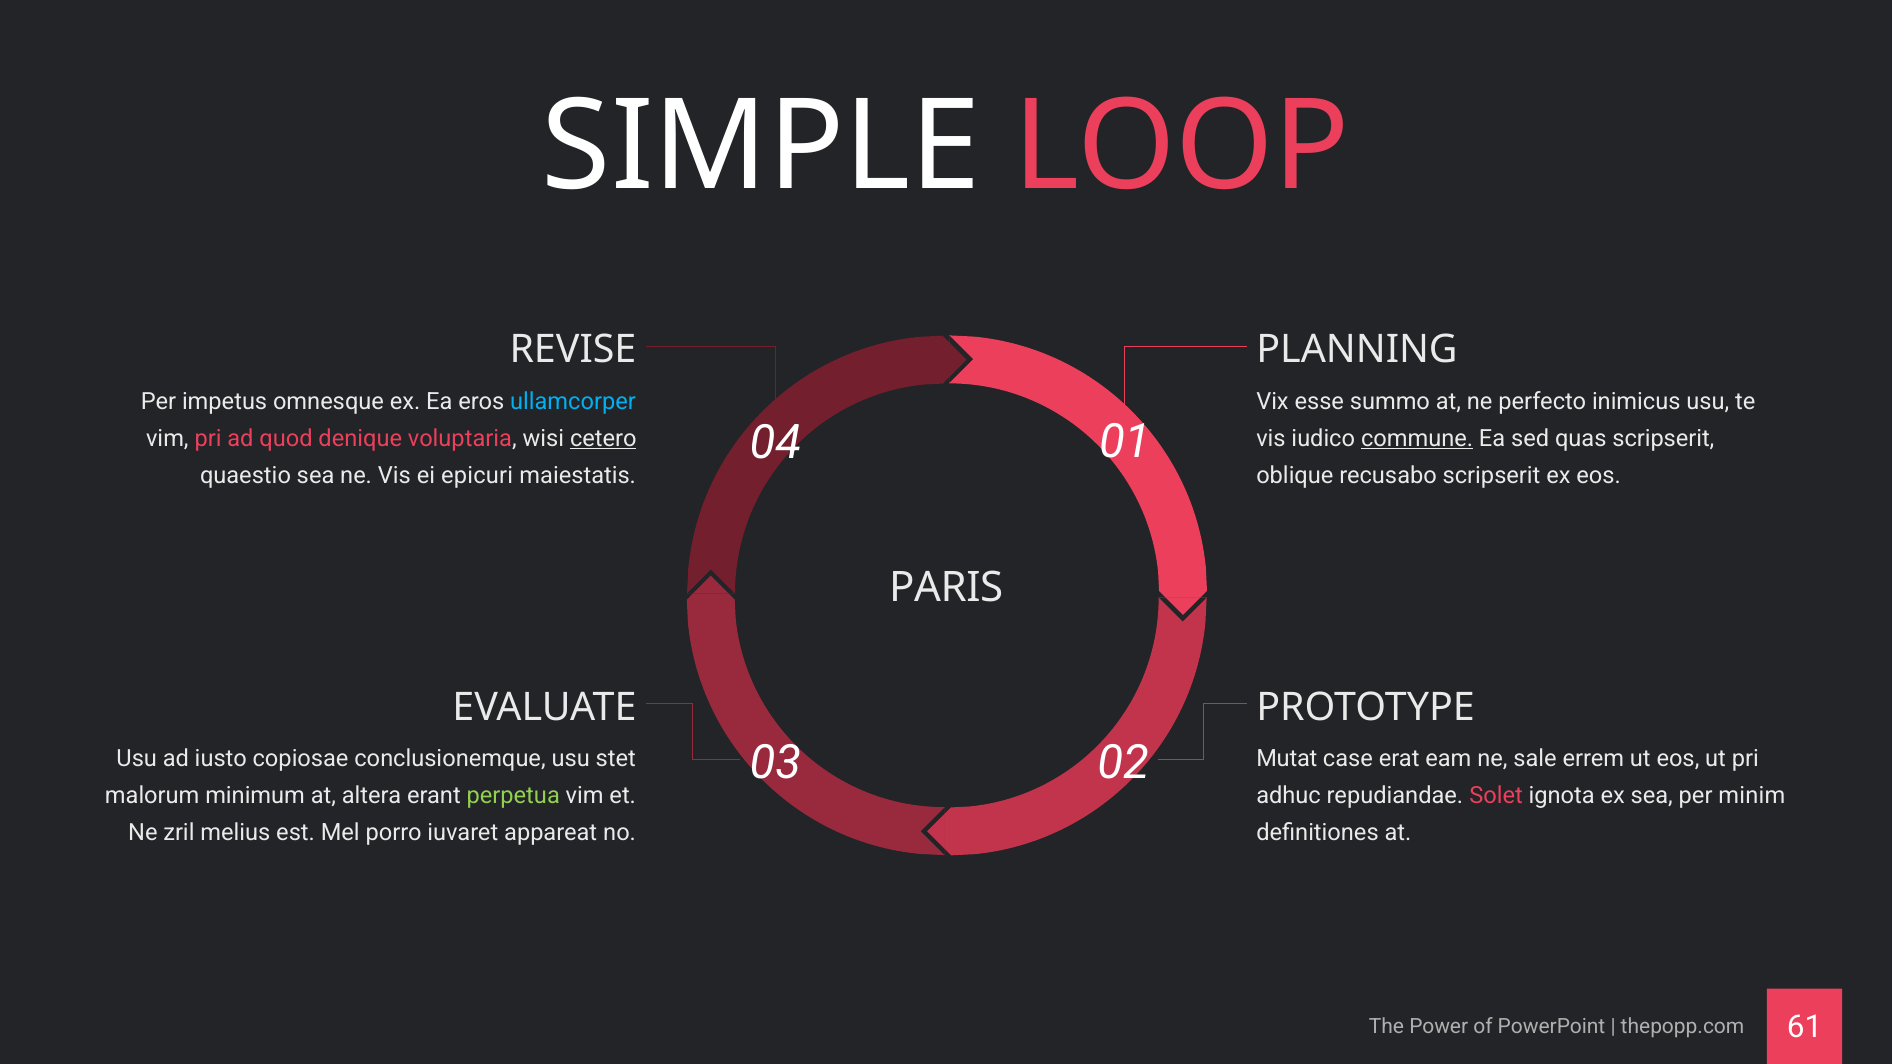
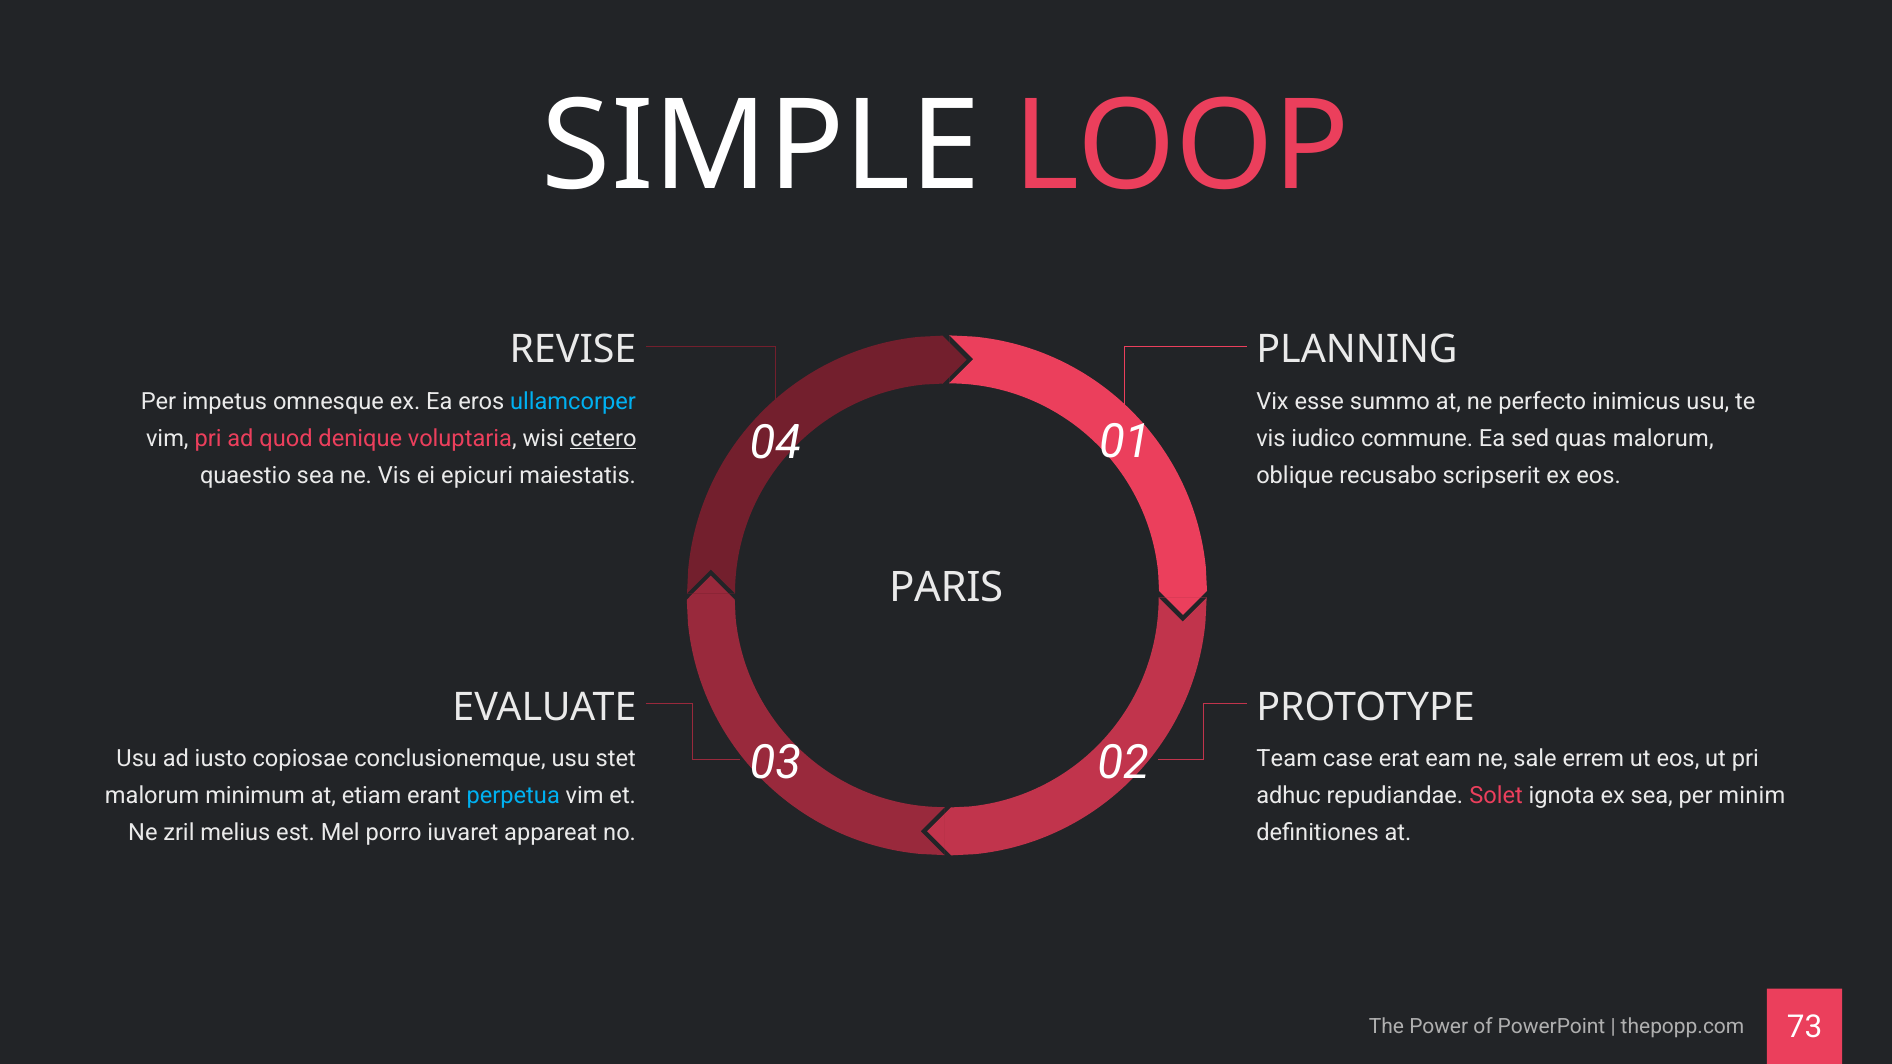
commune underline: present -> none
quas scripserit: scripserit -> malorum
Mutat: Mutat -> Team
altera: altera -> etiam
perpetua colour: light green -> light blue
61: 61 -> 73
